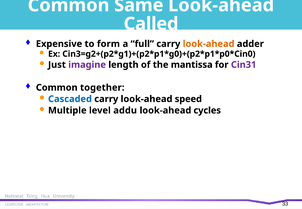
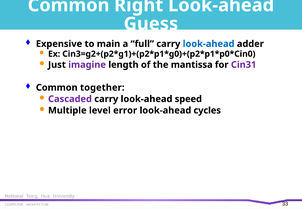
Same: Same -> Right
Called: Called -> Guess
form: form -> main
look-ahead at (209, 44) colour: orange -> blue
Cascaded colour: blue -> purple
addu: addu -> error
